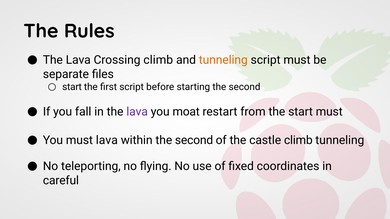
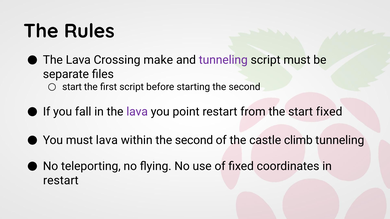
Crossing climb: climb -> make
tunneling at (223, 60) colour: orange -> purple
moat: moat -> point
start must: must -> fixed
careful at (61, 181): careful -> restart
